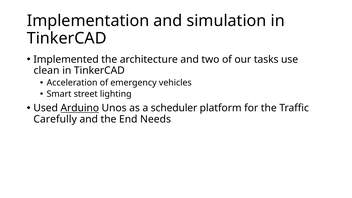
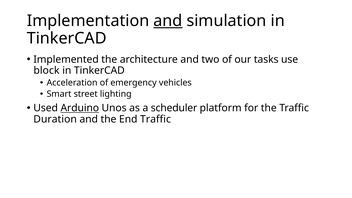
and at (168, 21) underline: none -> present
clean: clean -> block
Carefully: Carefully -> Duration
End Needs: Needs -> Traffic
